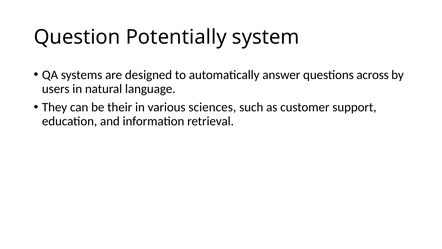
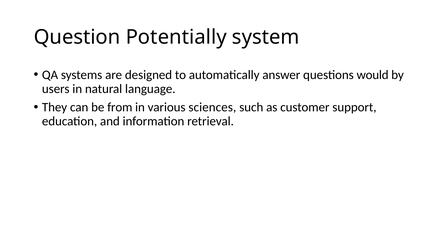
across: across -> would
their: their -> from
